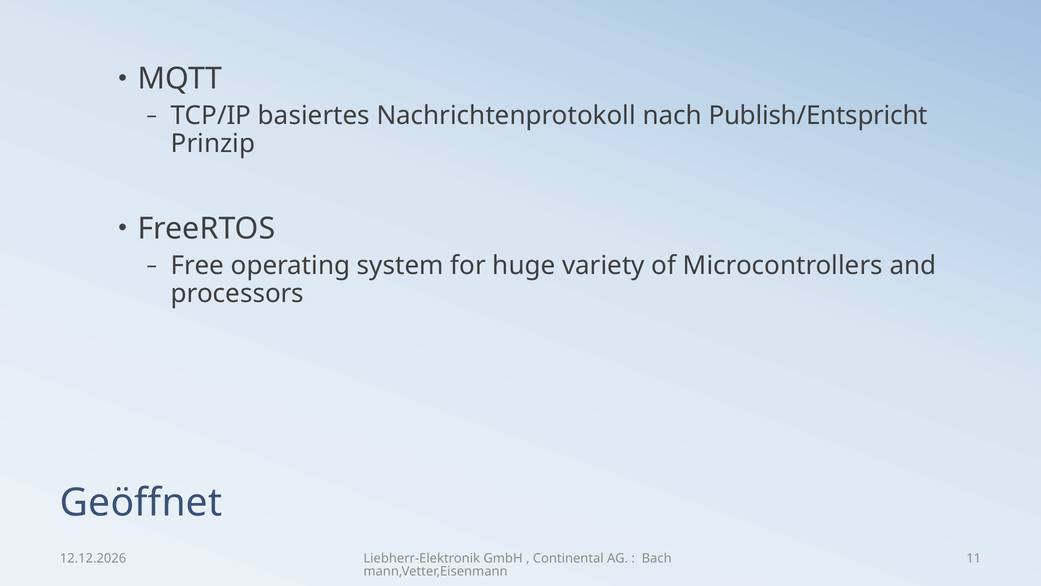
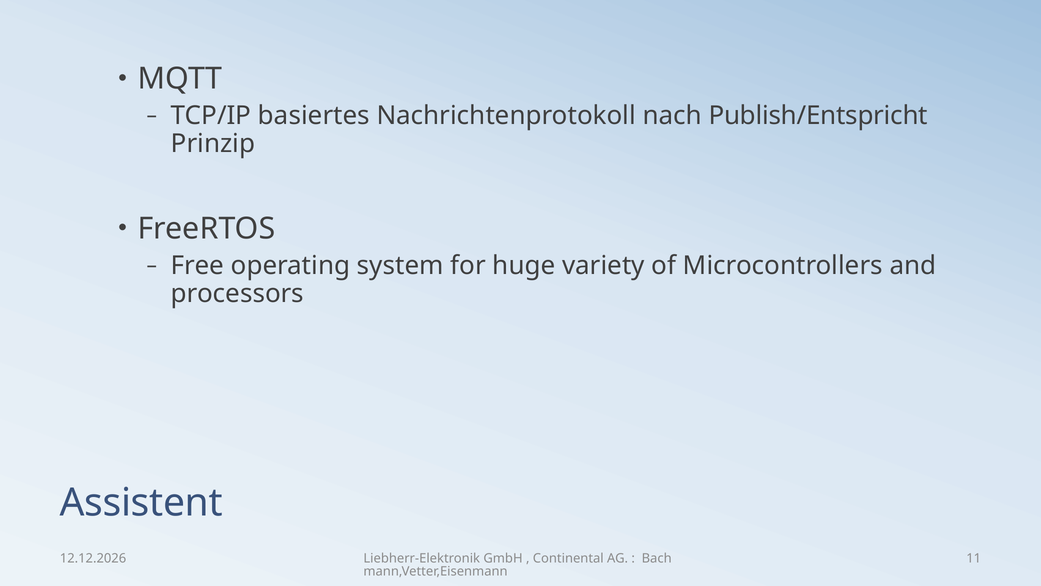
Geöffnet: Geöffnet -> Assistent
